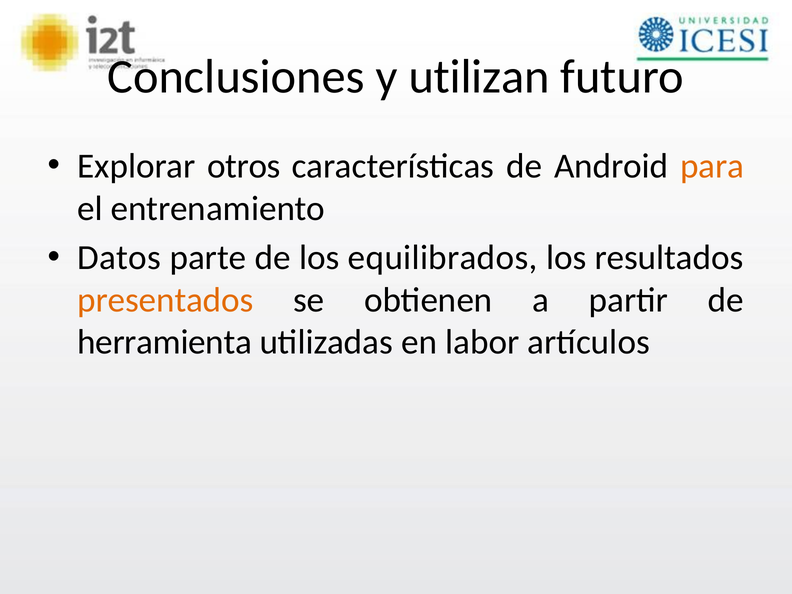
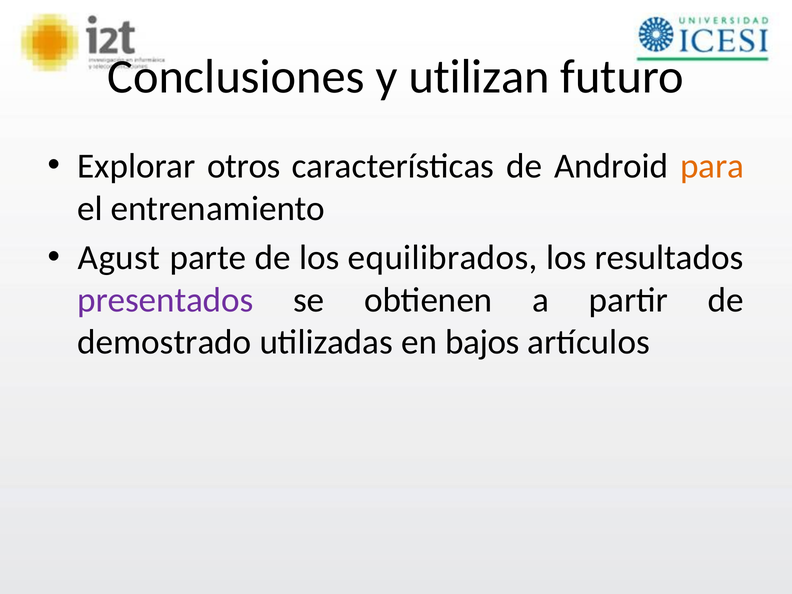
Datos: Datos -> Agust
presentados colour: orange -> purple
herramienta: herramienta -> demostrado
labor: labor -> bajos
